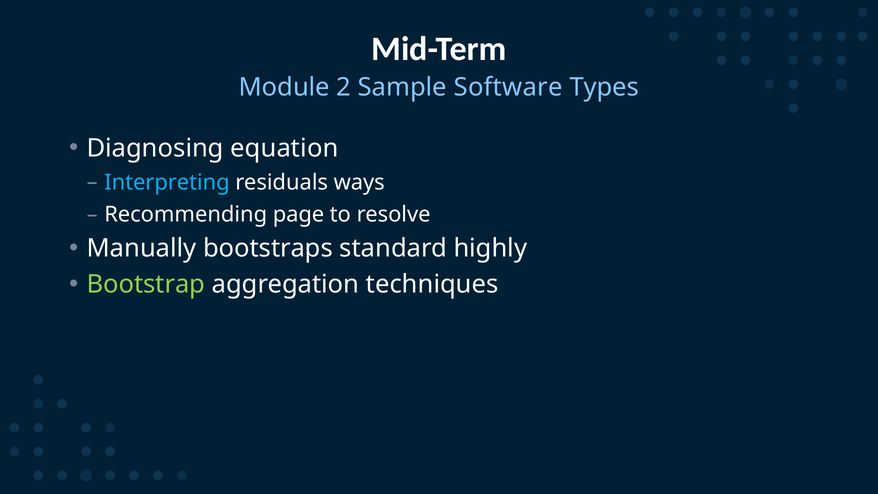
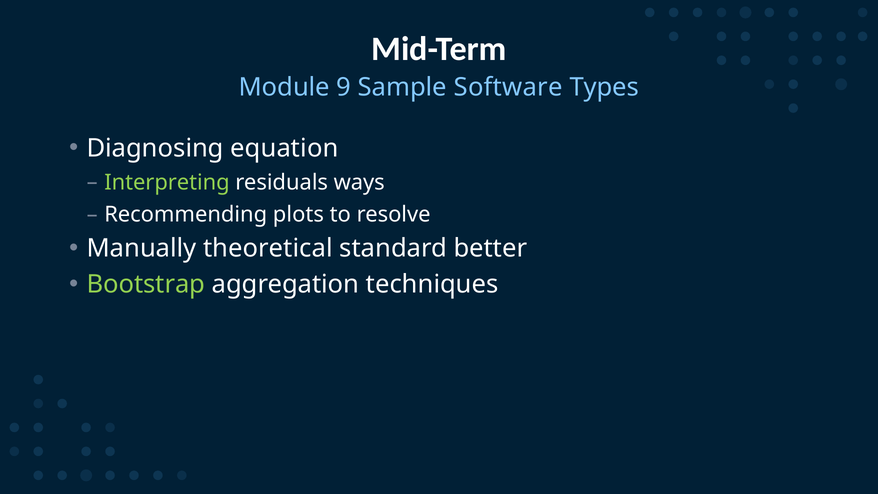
2: 2 -> 9
Interpreting colour: light blue -> light green
page: page -> plots
bootstraps: bootstraps -> theoretical
highly: highly -> better
